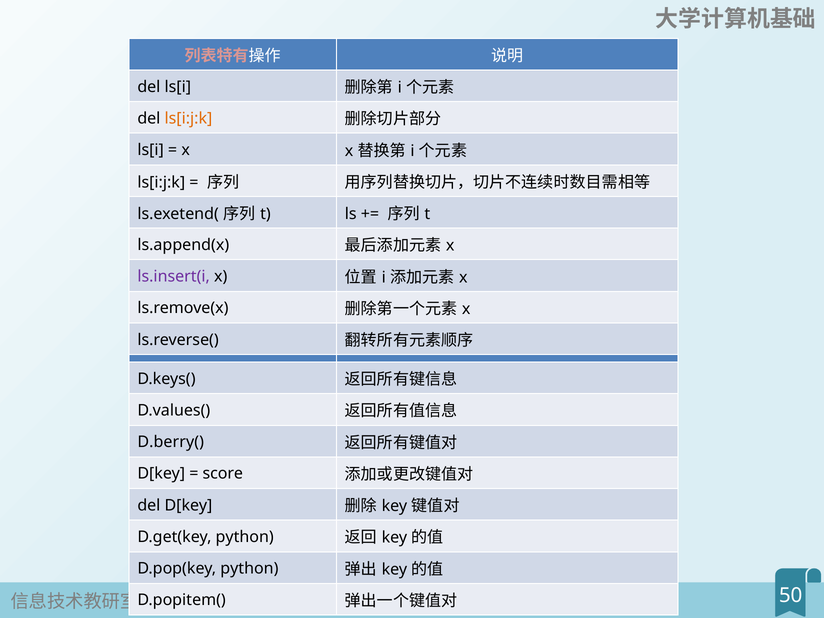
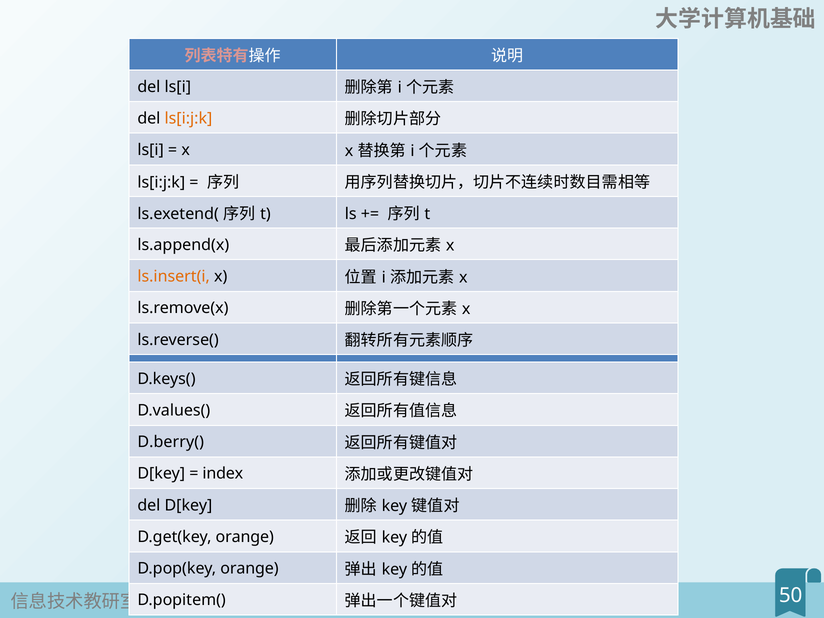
ls.insert(i colour: purple -> orange
score: score -> index
D.get(key python: python -> orange
D.pop(key python: python -> orange
